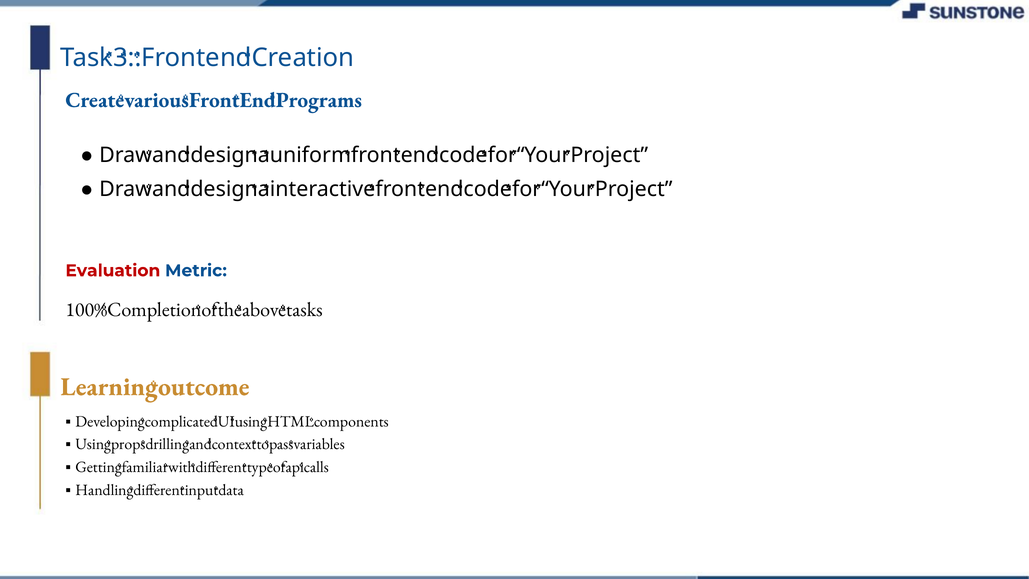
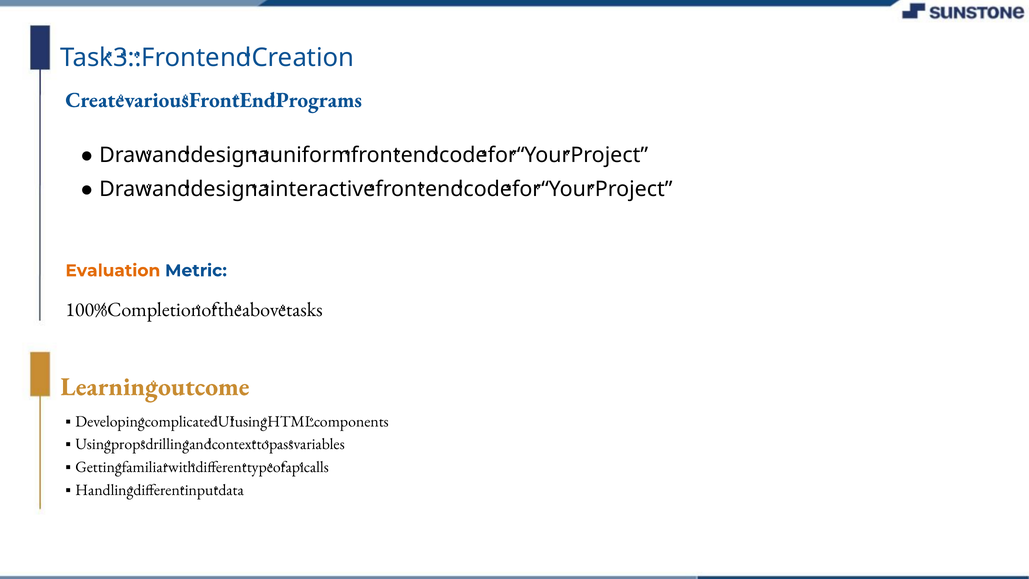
Evaluation colour: red -> orange
